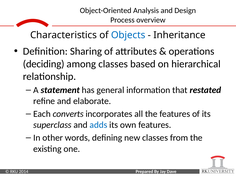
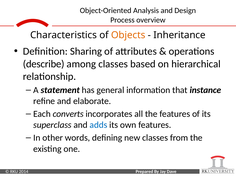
Objects colour: blue -> orange
deciding: deciding -> describe
restated: restated -> instance
